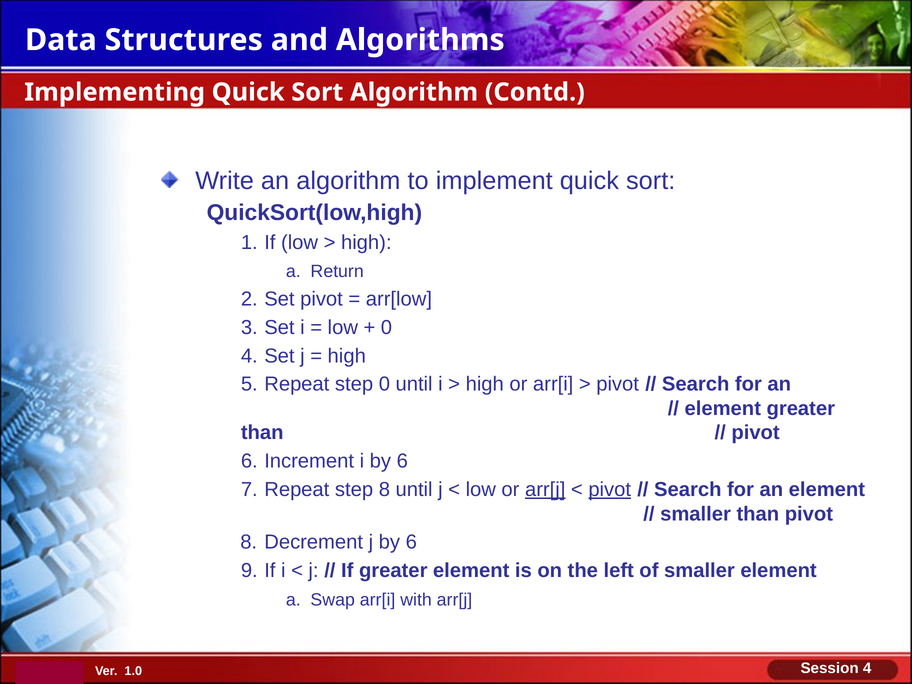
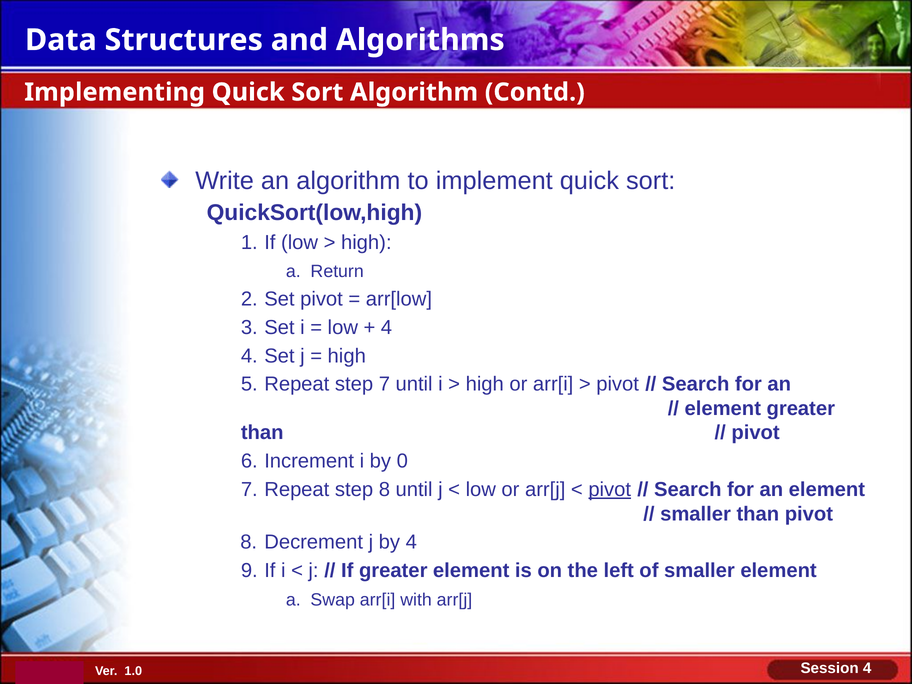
0 at (386, 327): 0 -> 4
step 0: 0 -> 7
i by 6: 6 -> 0
arr[j at (545, 490) underline: present -> none
j by 6: 6 -> 4
